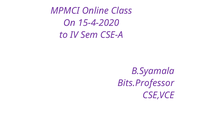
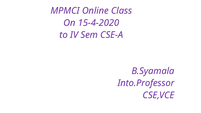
Bits.Professor: Bits.Professor -> Into.Professor
